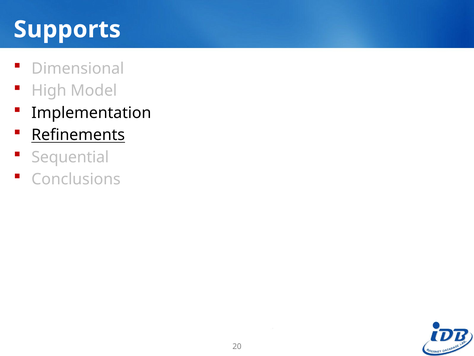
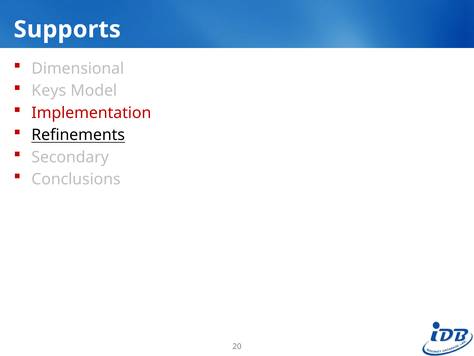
High: High -> Keys
Implementation colour: black -> red
Sequential: Sequential -> Secondary
